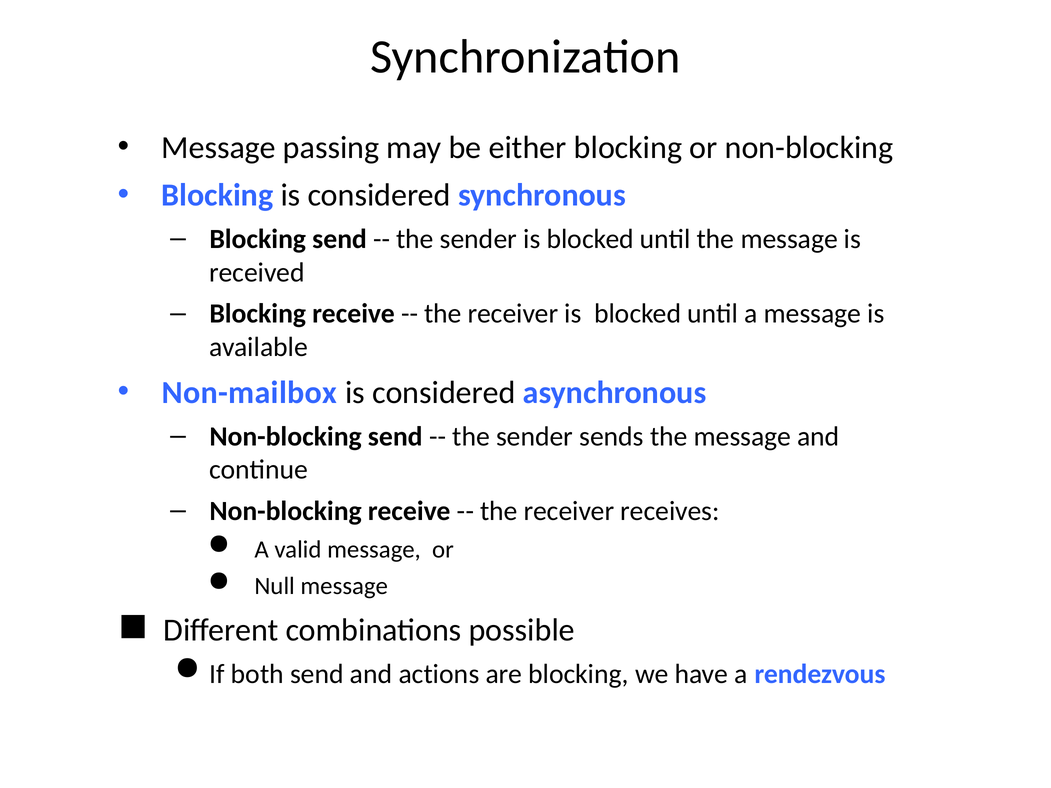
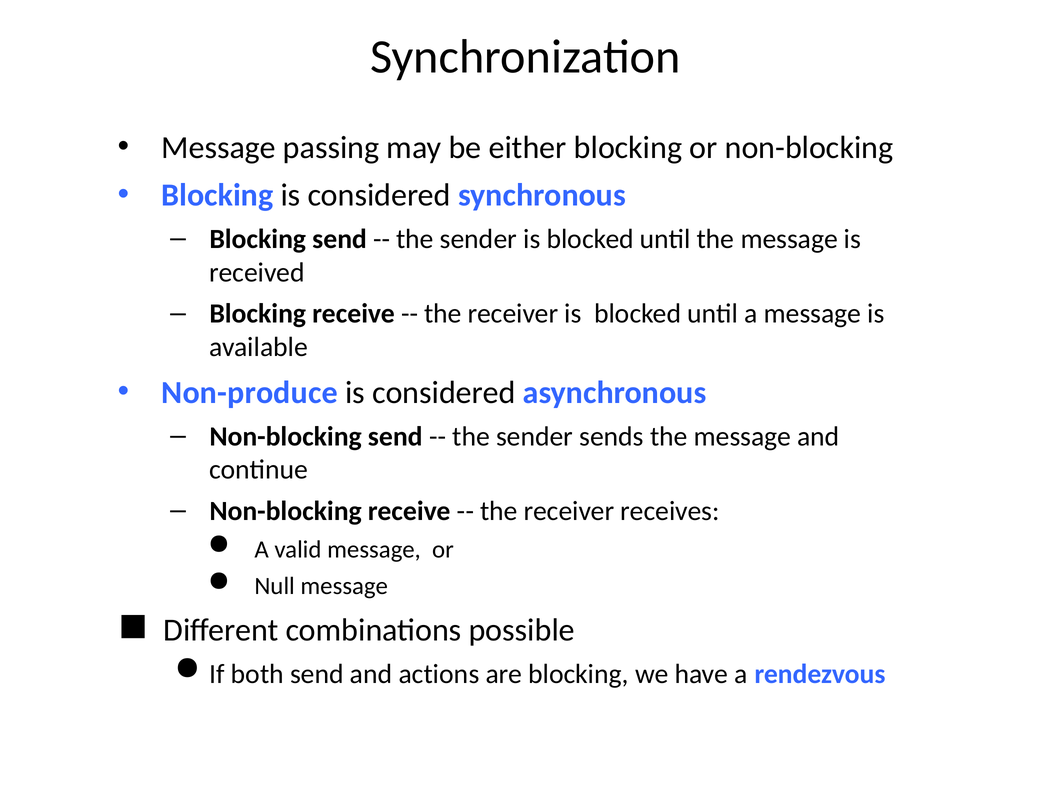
Non-mailbox: Non-mailbox -> Non-produce
